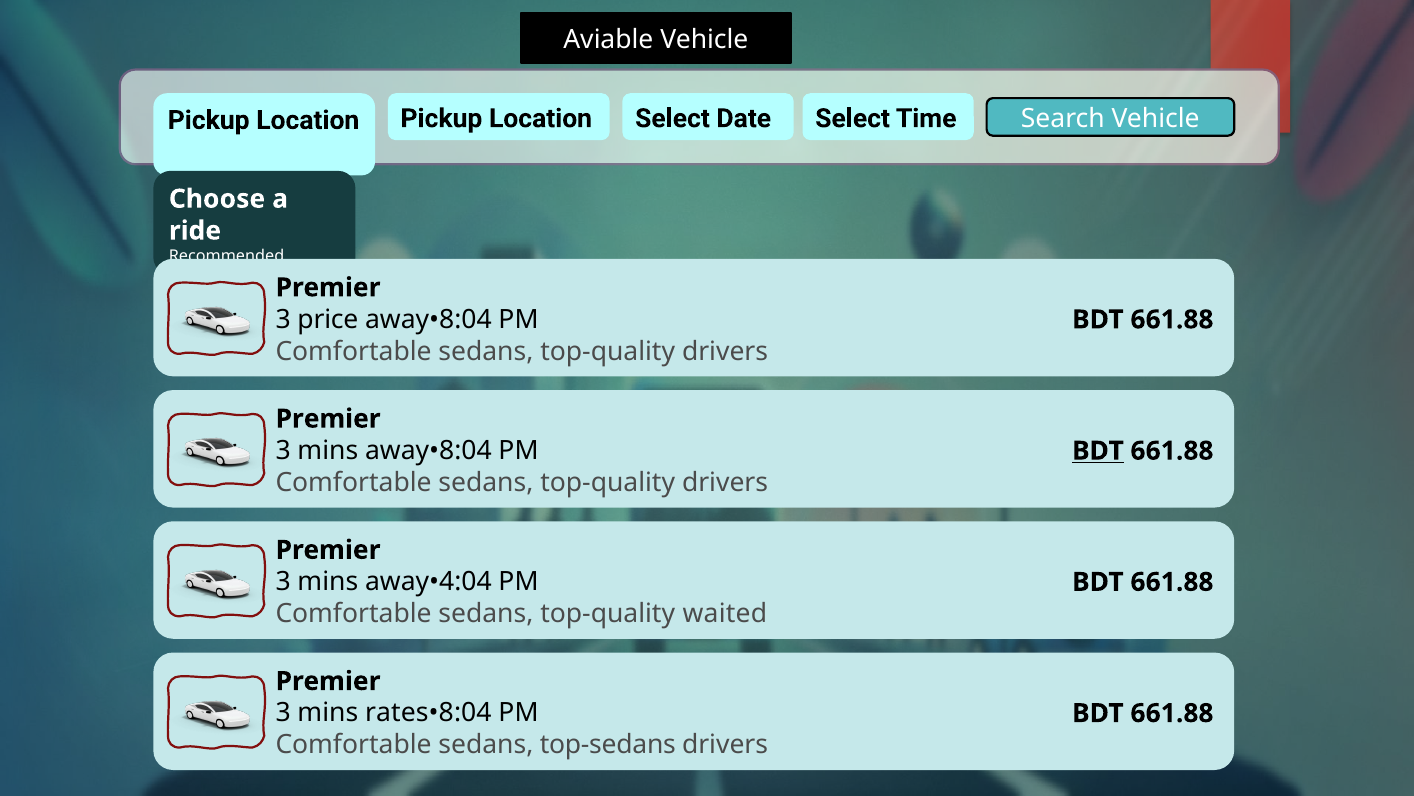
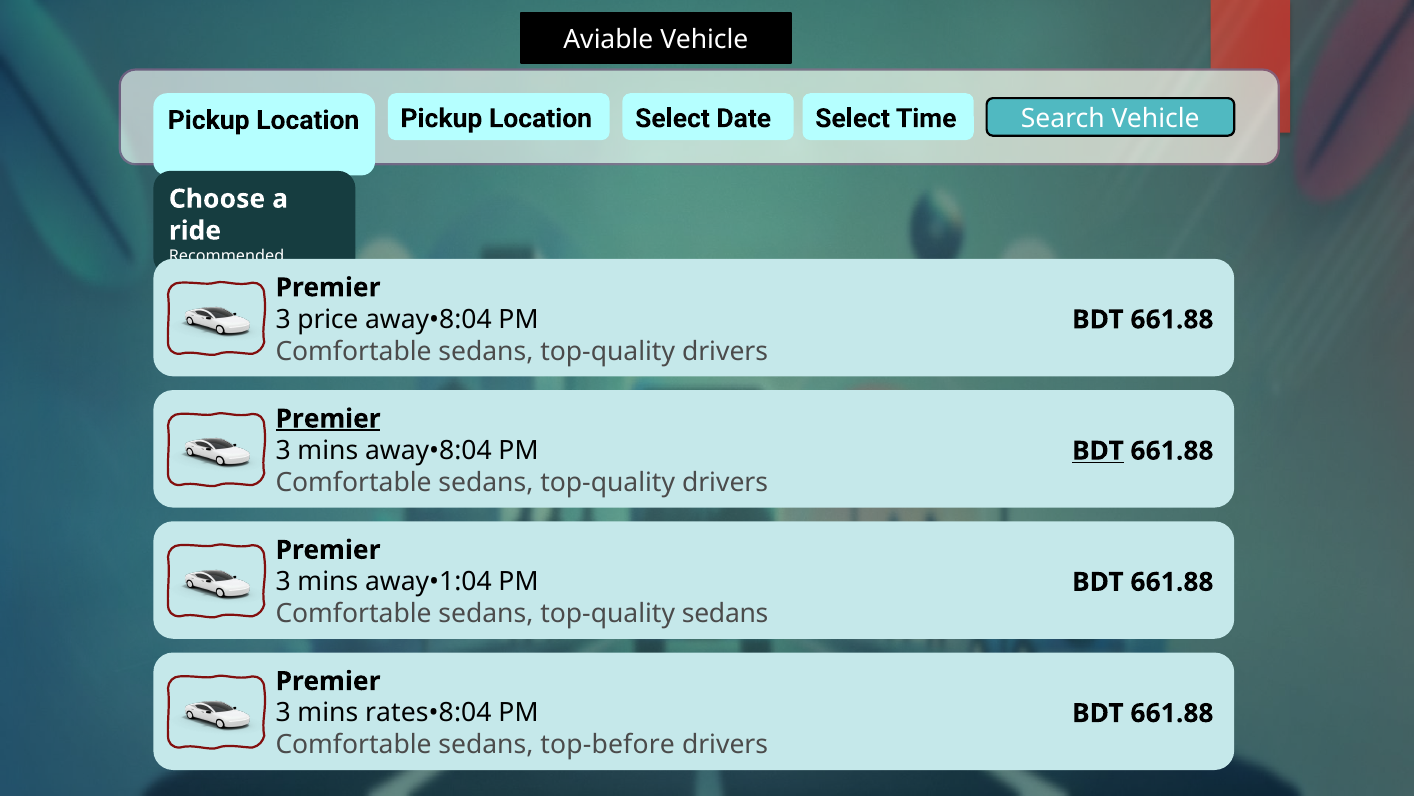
Premier at (328, 418) underline: none -> present
away•4:04: away•4:04 -> away•1:04
top-quality waited: waited -> sedans
top-sedans: top-sedans -> top-before
